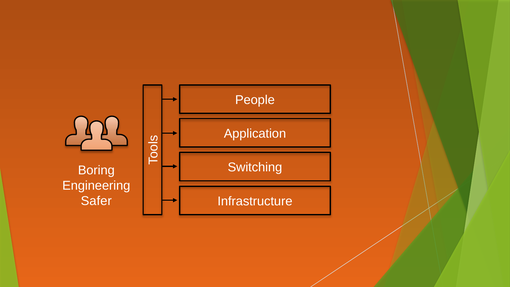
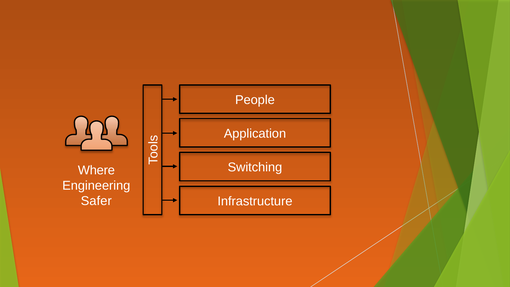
Boring: Boring -> Where
